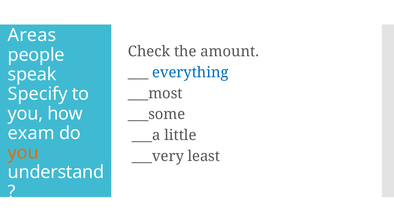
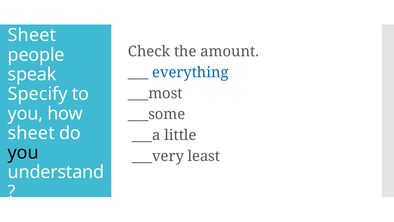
Areas at (32, 35): Areas -> Sheet
exam at (31, 133): exam -> sheet
you at (23, 152) colour: orange -> black
